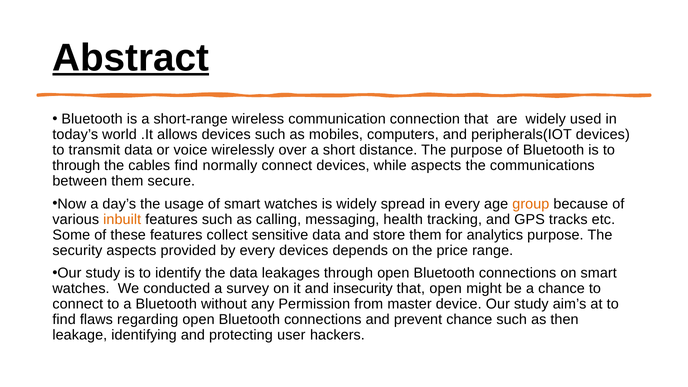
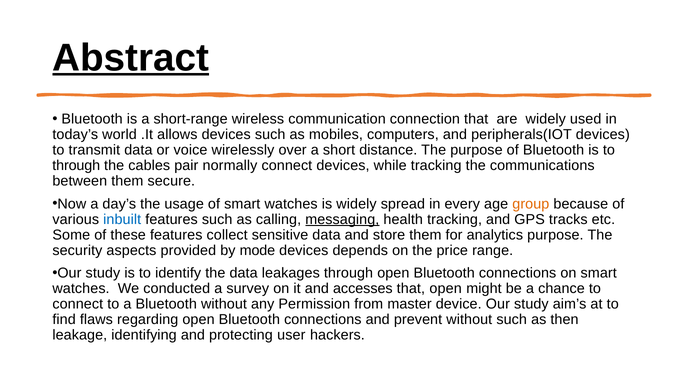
cables find: find -> pair
while aspects: aspects -> tracking
inbuilt colour: orange -> blue
messaging underline: none -> present
by every: every -> mode
insecurity: insecurity -> accesses
prevent chance: chance -> without
